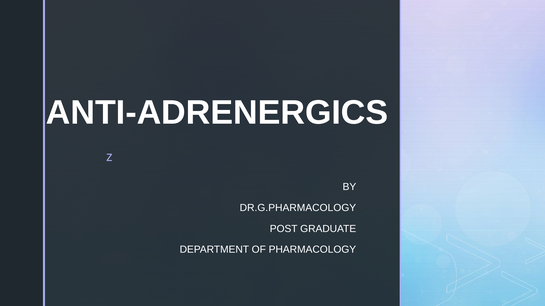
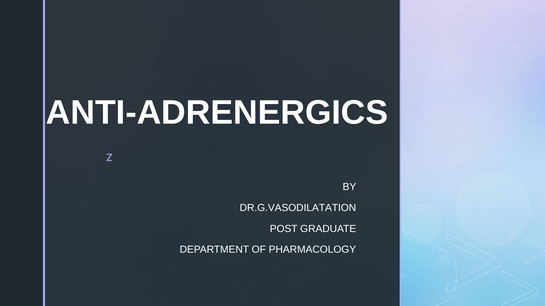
DR.G.PHARMACOLOGY: DR.G.PHARMACOLOGY -> DR.G.VASODILATATION
